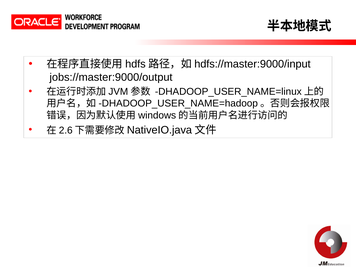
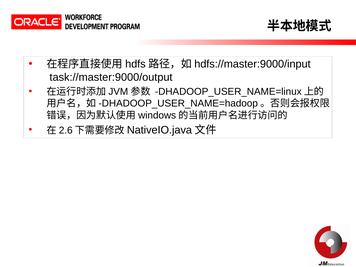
jobs://master:9000/output: jobs://master:9000/output -> task://master:9000/output
